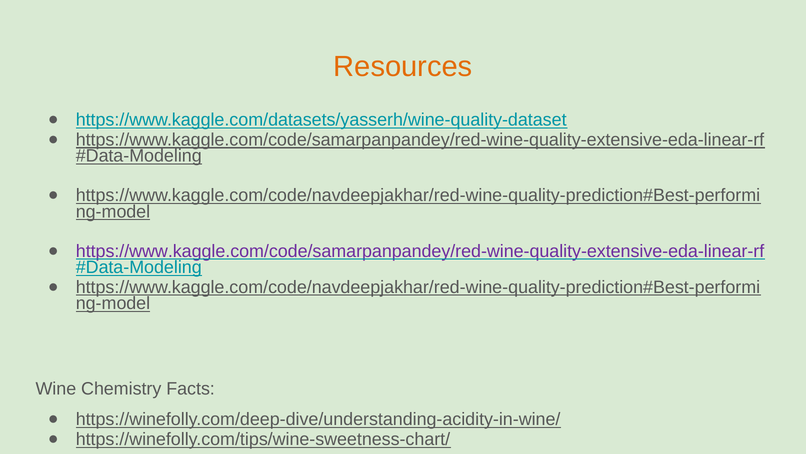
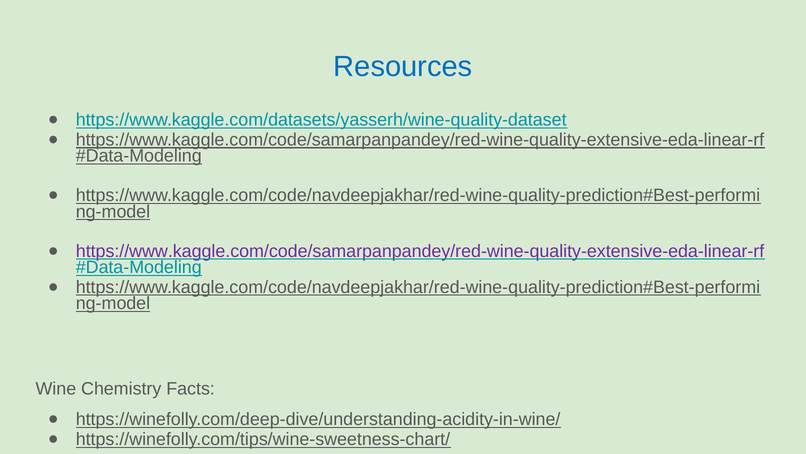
Resources colour: orange -> blue
